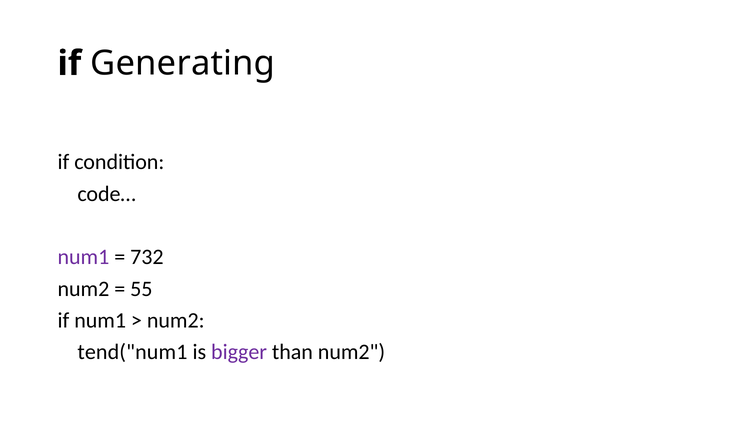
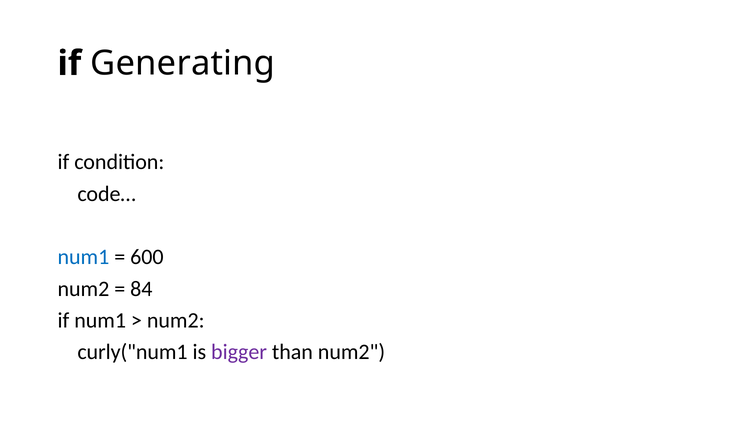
num1 at (83, 257) colour: purple -> blue
732: 732 -> 600
55: 55 -> 84
tend("num1: tend("num1 -> curly("num1
